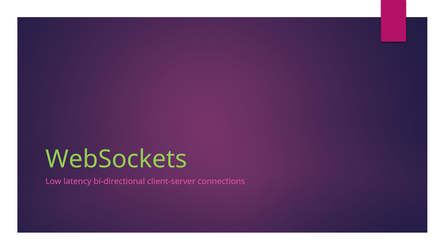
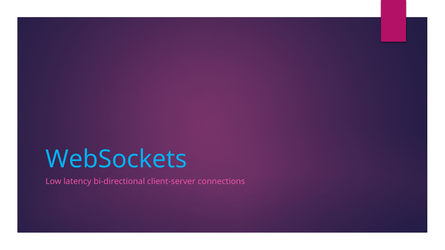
WebSockets colour: light green -> light blue
